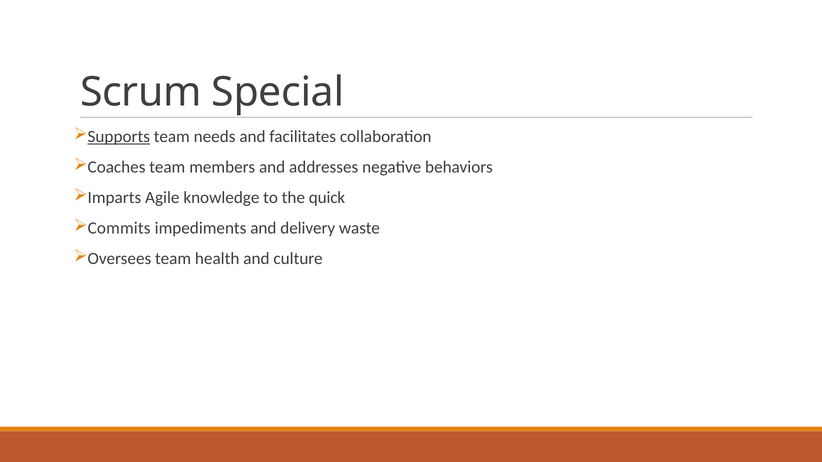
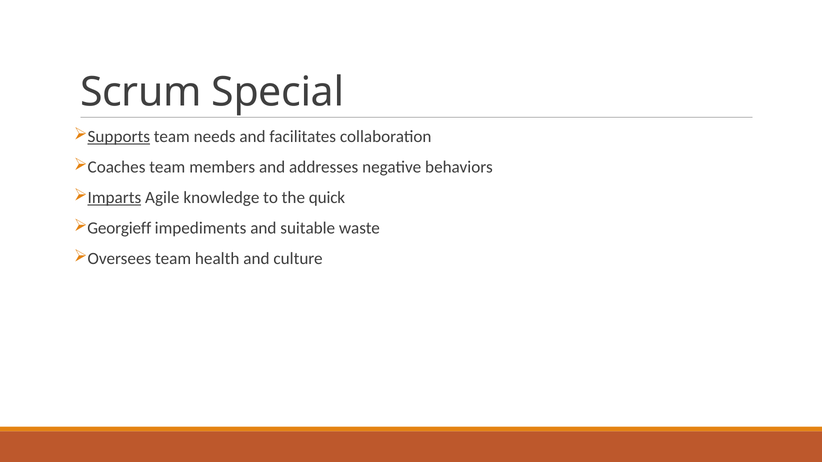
Imparts underline: none -> present
Commits: Commits -> Georgieff
delivery: delivery -> suitable
